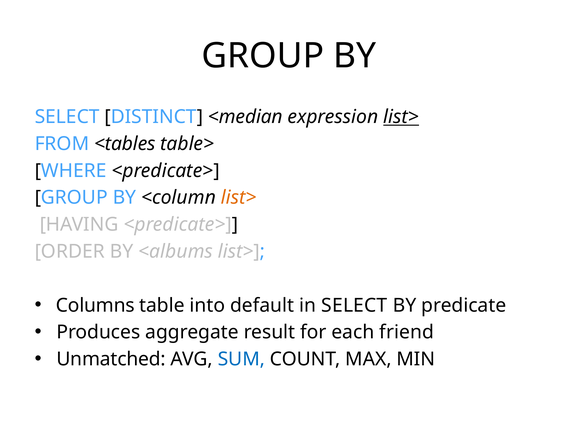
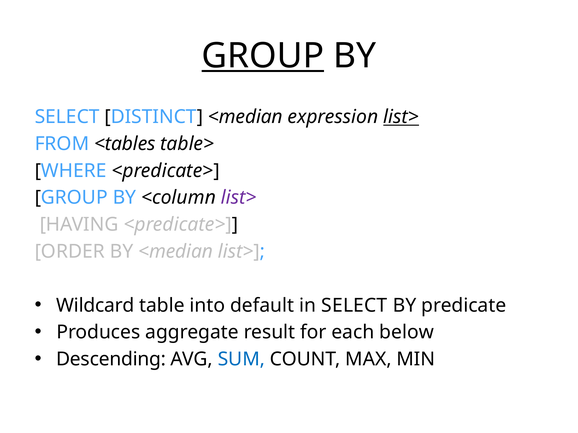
GROUP at (263, 56) underline: none -> present
list> at (239, 198) colour: orange -> purple
BY <albums: <albums -> <median
Columns: Columns -> Wildcard
friend: friend -> below
Unmatched: Unmatched -> Descending
